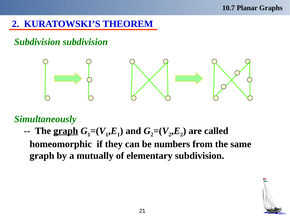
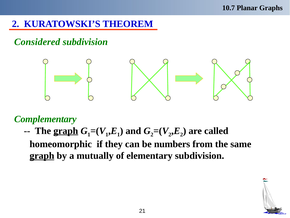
Subdivision at (37, 42): Subdivision -> Considered
Simultaneously: Simultaneously -> Complementary
graph at (42, 155) underline: none -> present
